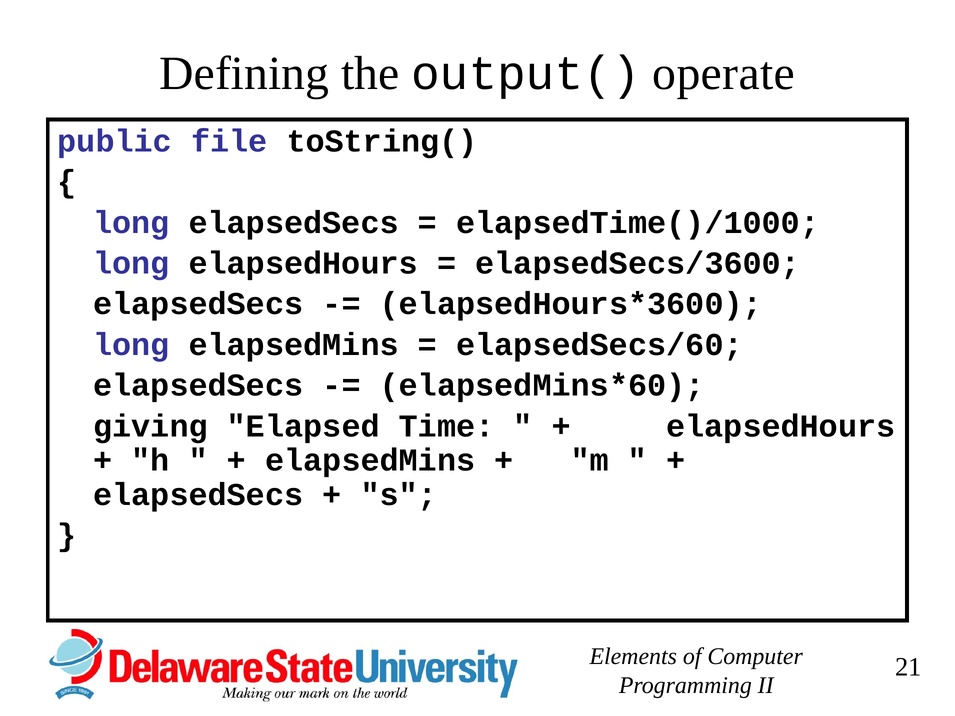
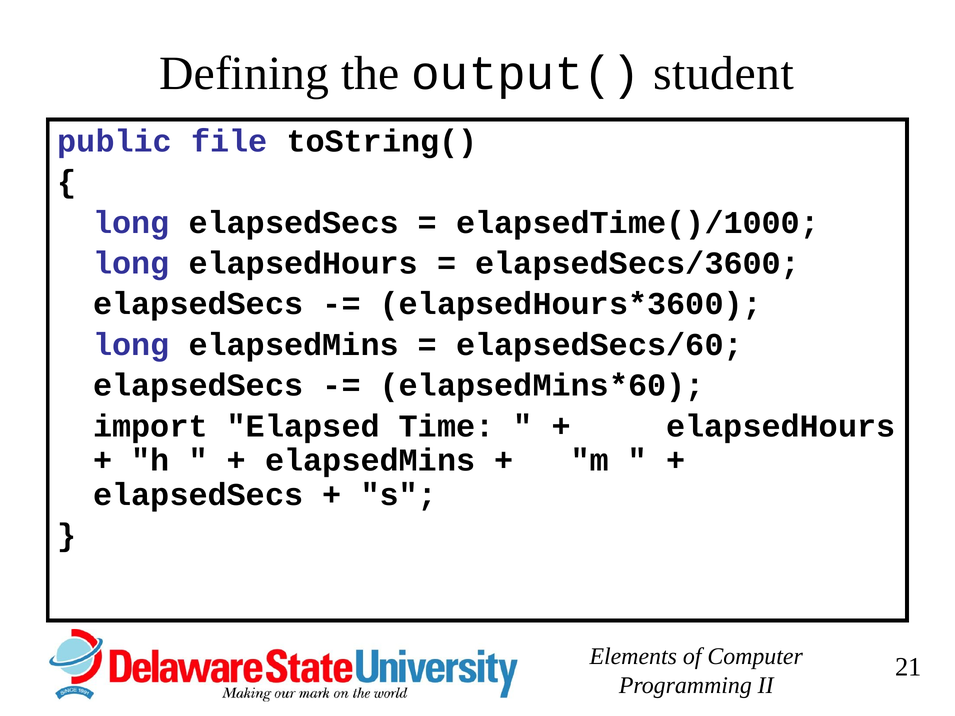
operate: operate -> student
giving: giving -> import
